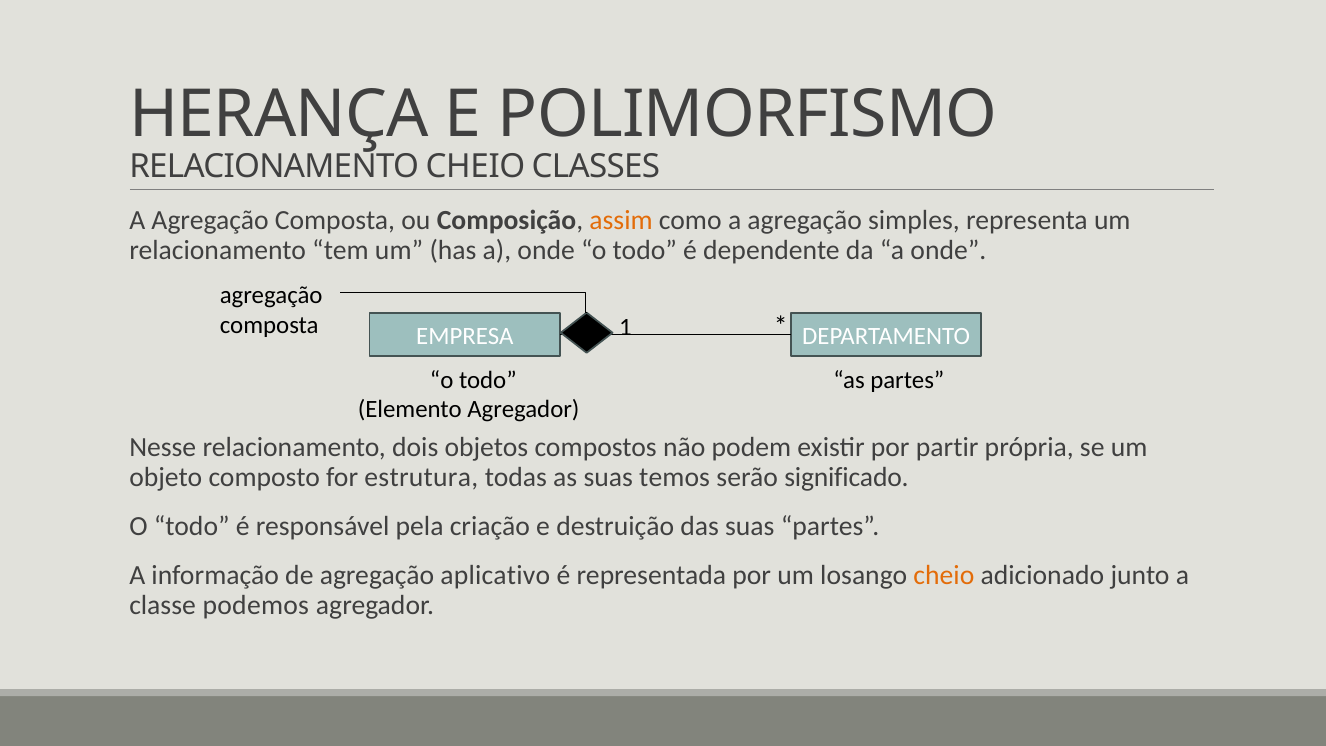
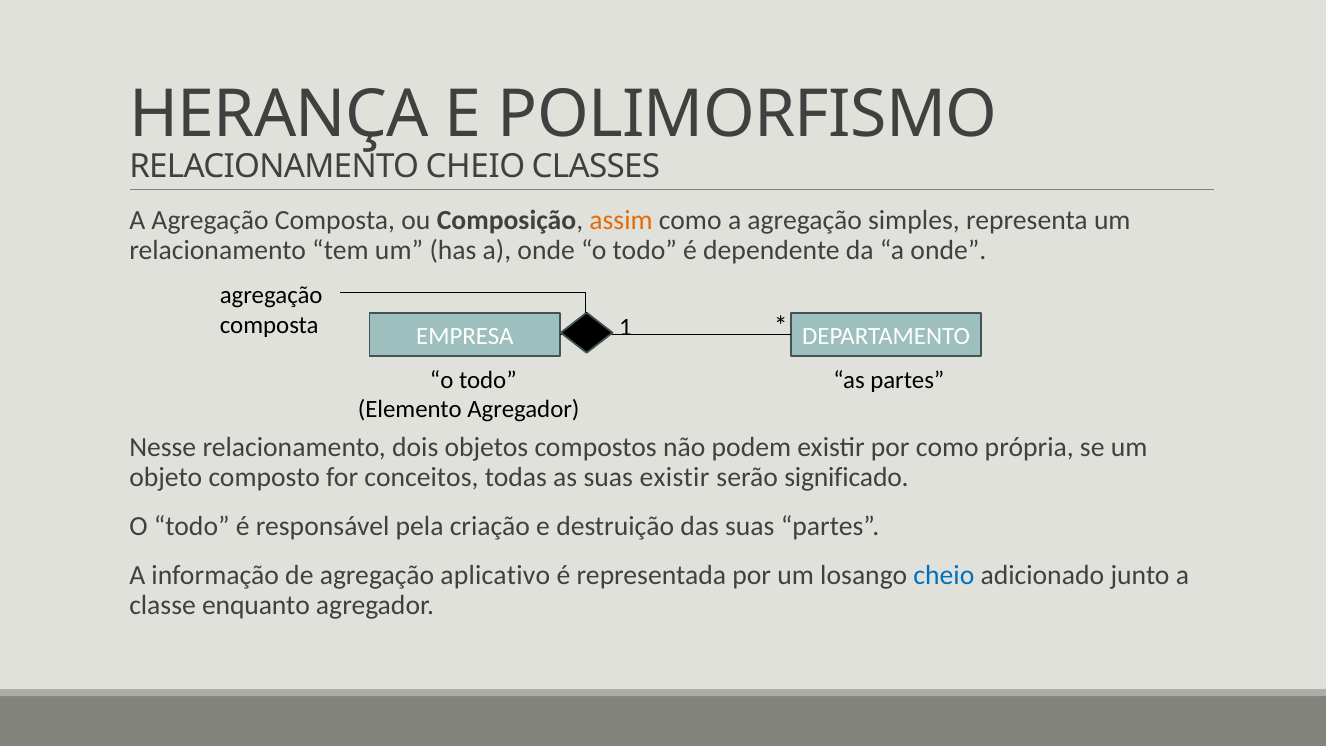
por partir: partir -> como
estrutura: estrutura -> conceitos
suas temos: temos -> existir
cheio at (944, 575) colour: orange -> blue
podemos: podemos -> enquanto
